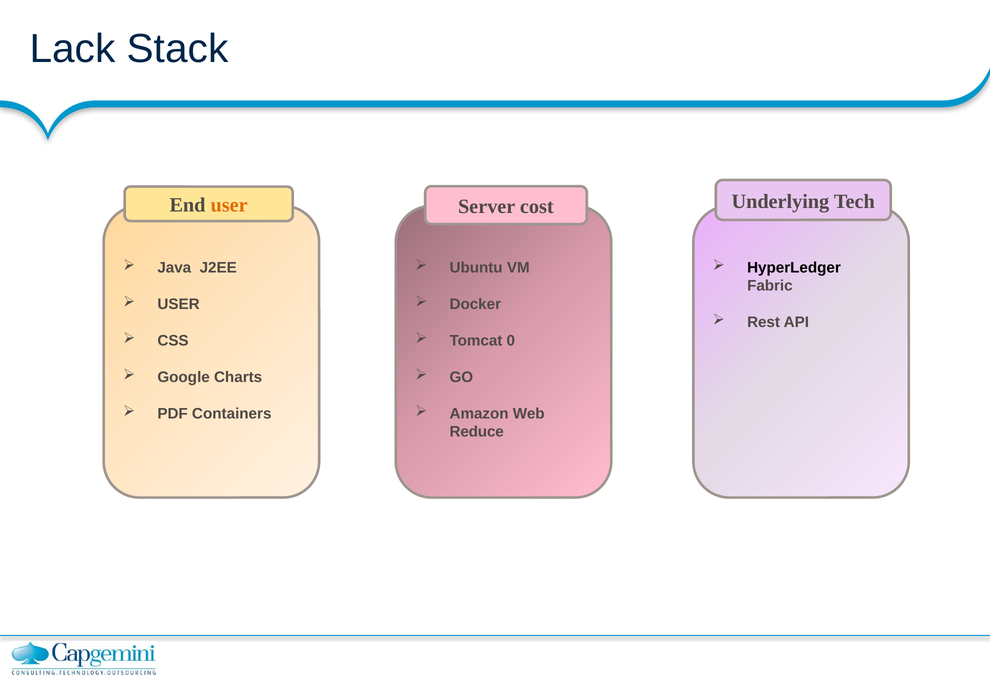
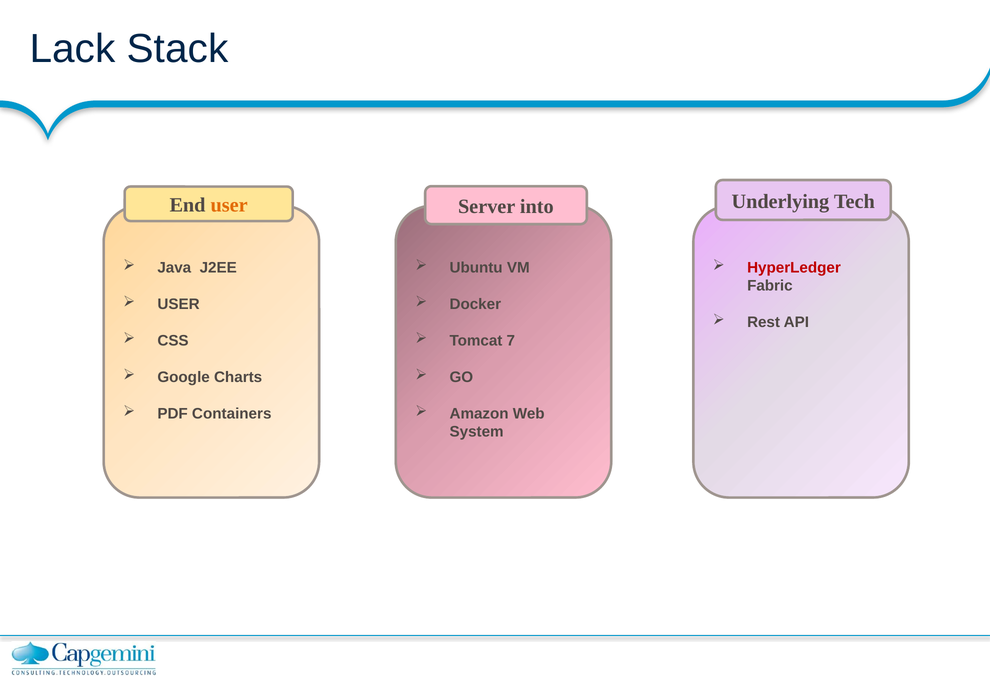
cost: cost -> into
HyperLedger colour: black -> red
0: 0 -> 7
Reduce: Reduce -> System
